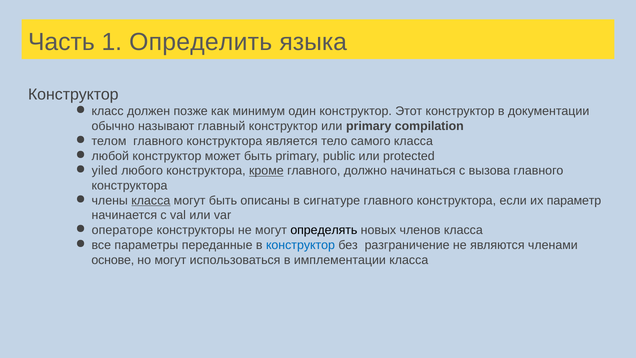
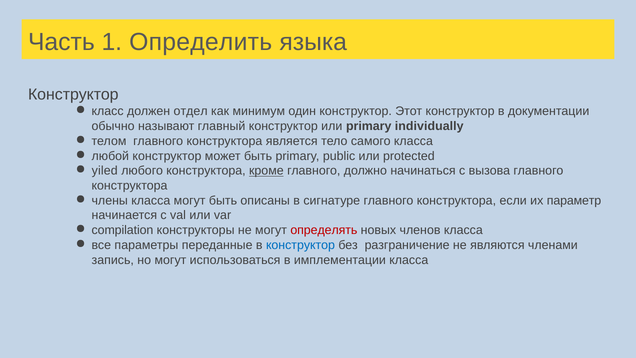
позже: позже -> отдел
compilation: compilation -> individually
класса at (151, 200) underline: present -> none
операторе: операторе -> compilation
определять colour: black -> red
основе: основе -> запись
